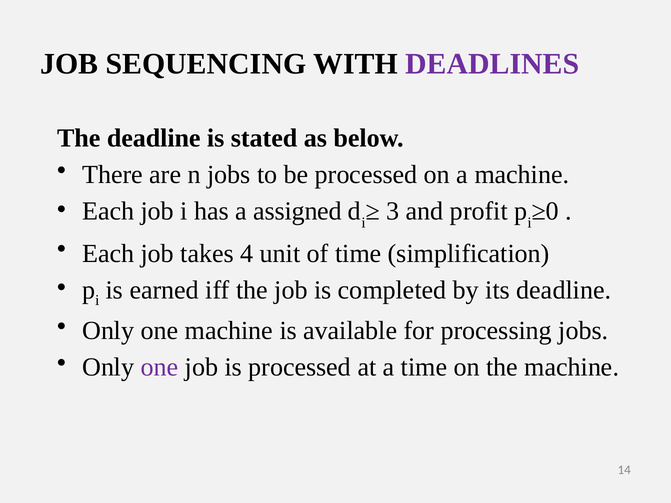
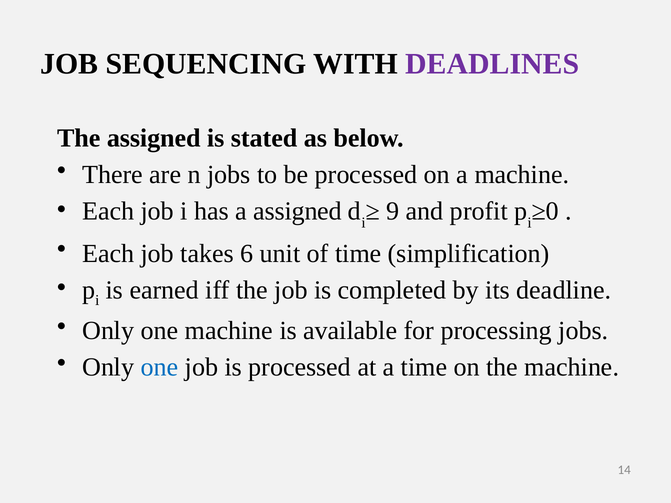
The deadline: deadline -> assigned
3: 3 -> 9
4: 4 -> 6
one at (160, 368) colour: purple -> blue
